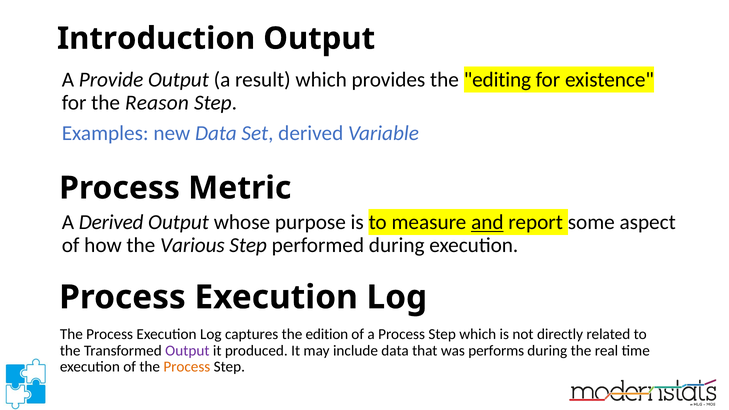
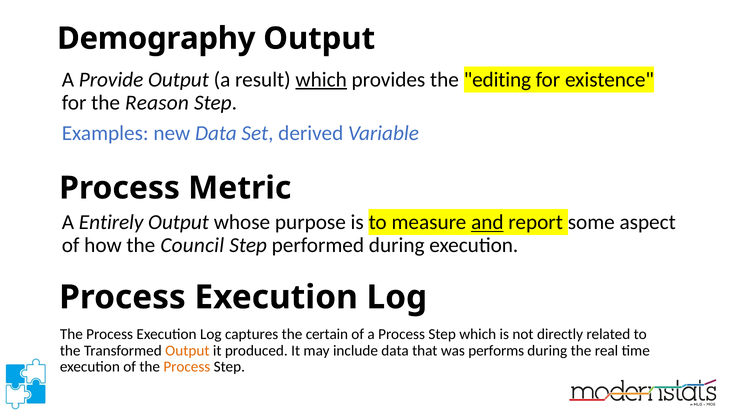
Introduction: Introduction -> Demography
which at (321, 80) underline: none -> present
A Derived: Derived -> Entirely
Various: Various -> Council
edition: edition -> certain
Output at (187, 351) colour: purple -> orange
